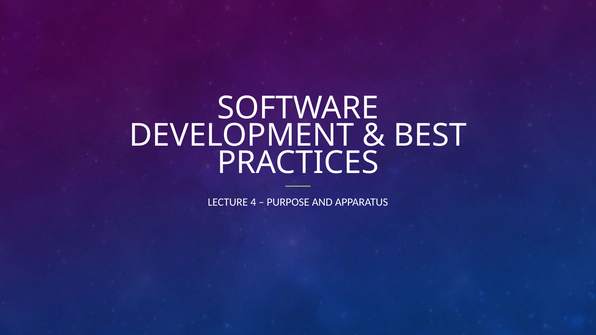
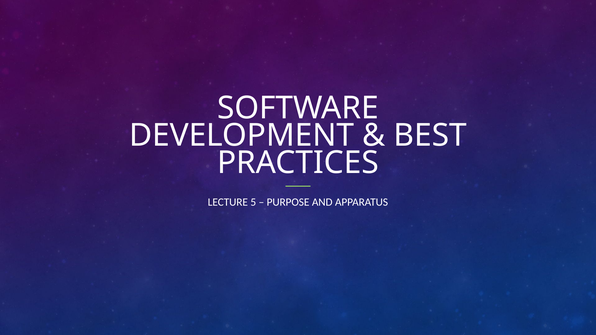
4: 4 -> 5
